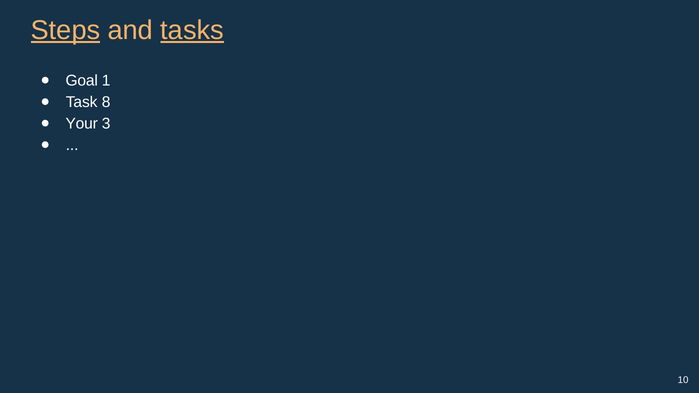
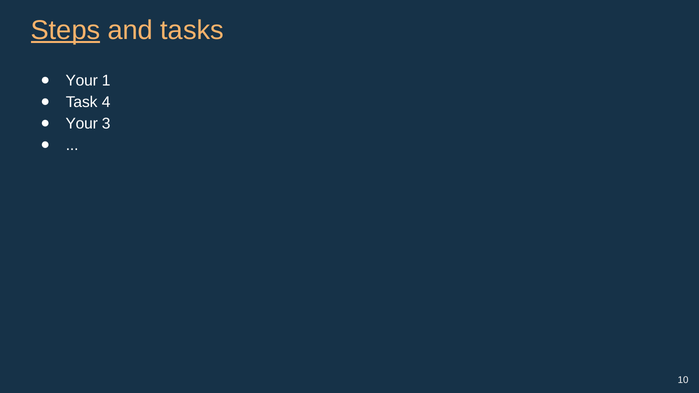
tasks underline: present -> none
Goal at (82, 81): Goal -> Your
8: 8 -> 4
